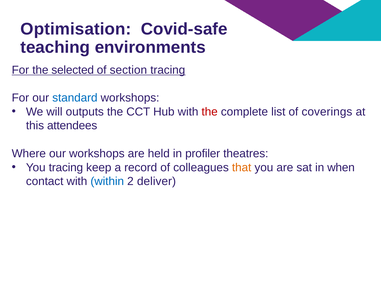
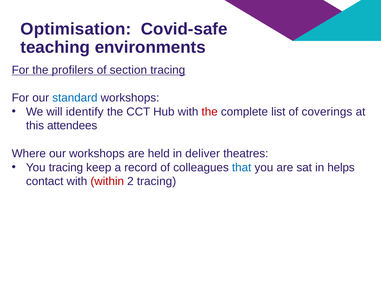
selected: selected -> profilers
outputs: outputs -> identify
profiler: profiler -> deliver
that colour: orange -> blue
when: when -> helps
within colour: blue -> red
2 deliver: deliver -> tracing
